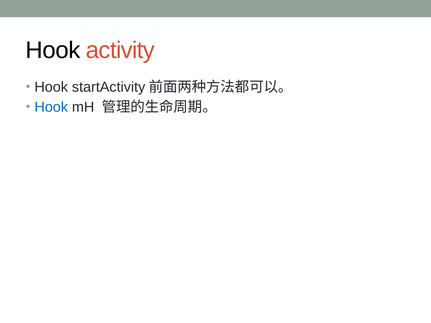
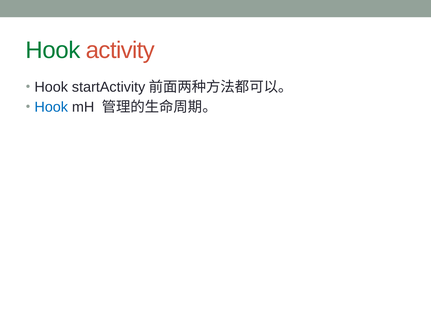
Hook at (53, 50) colour: black -> green
